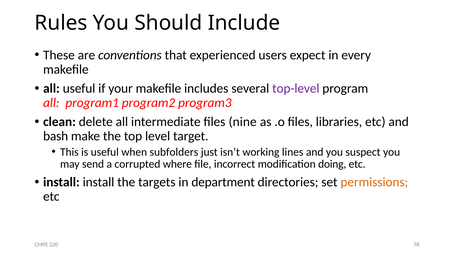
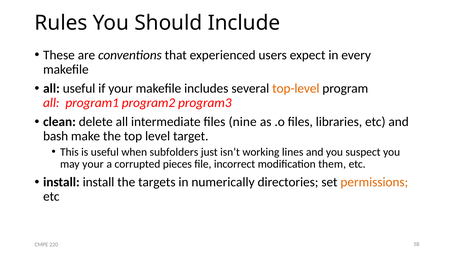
top-level colour: purple -> orange
may send: send -> your
where: where -> pieces
doing: doing -> them
department: department -> numerically
